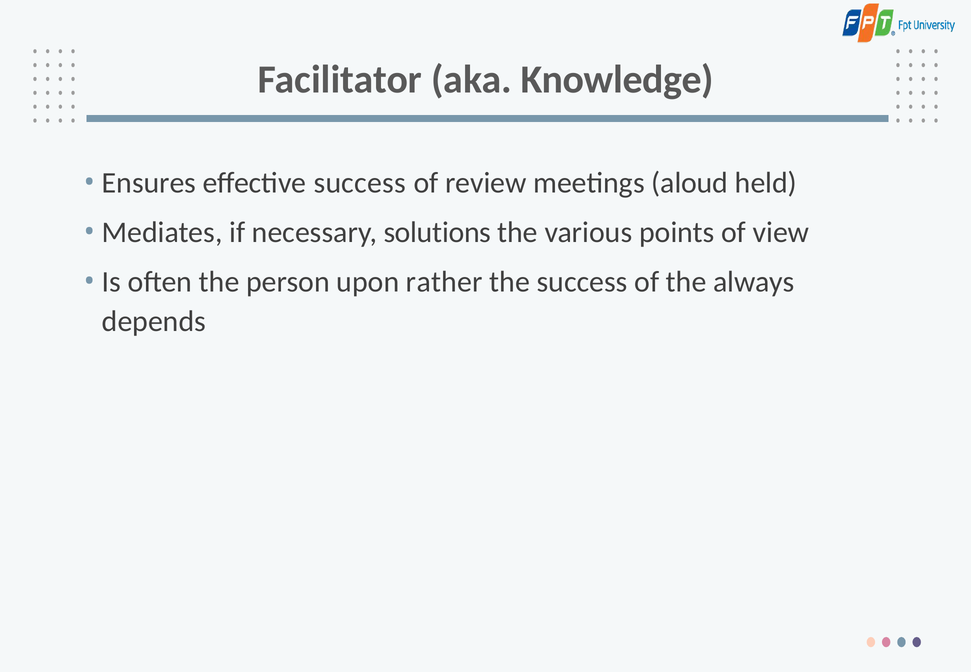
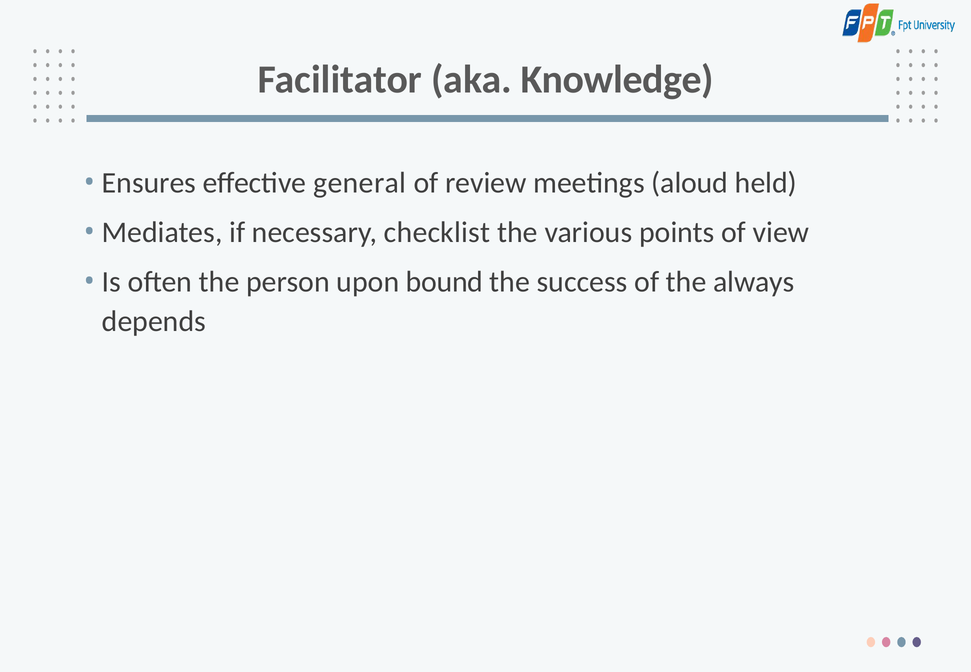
effective success: success -> general
solutions: solutions -> checklist
rather: rather -> bound
